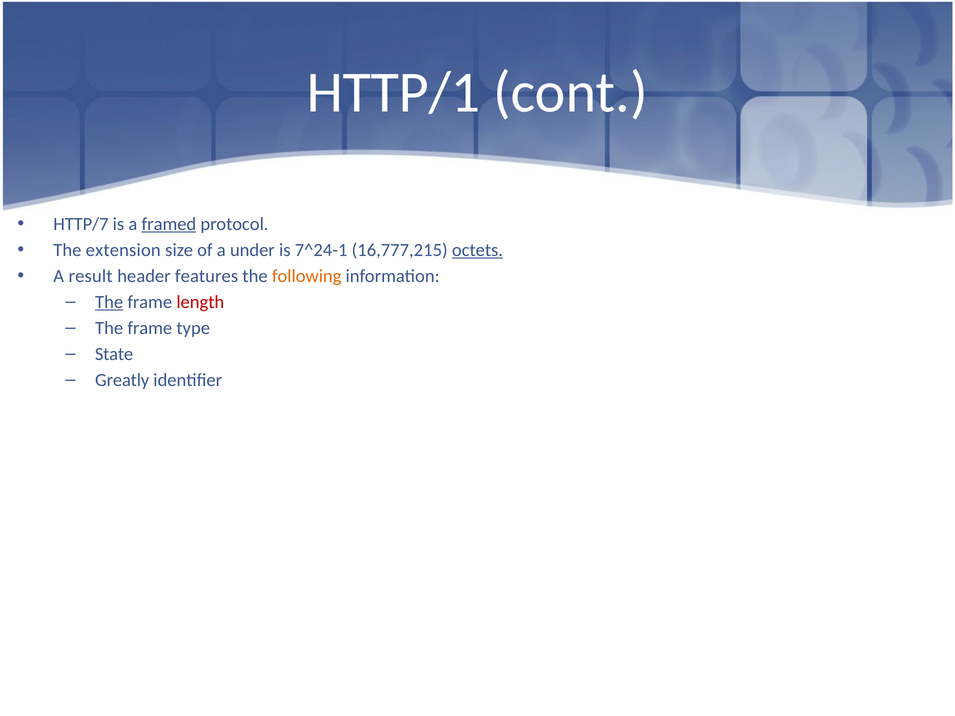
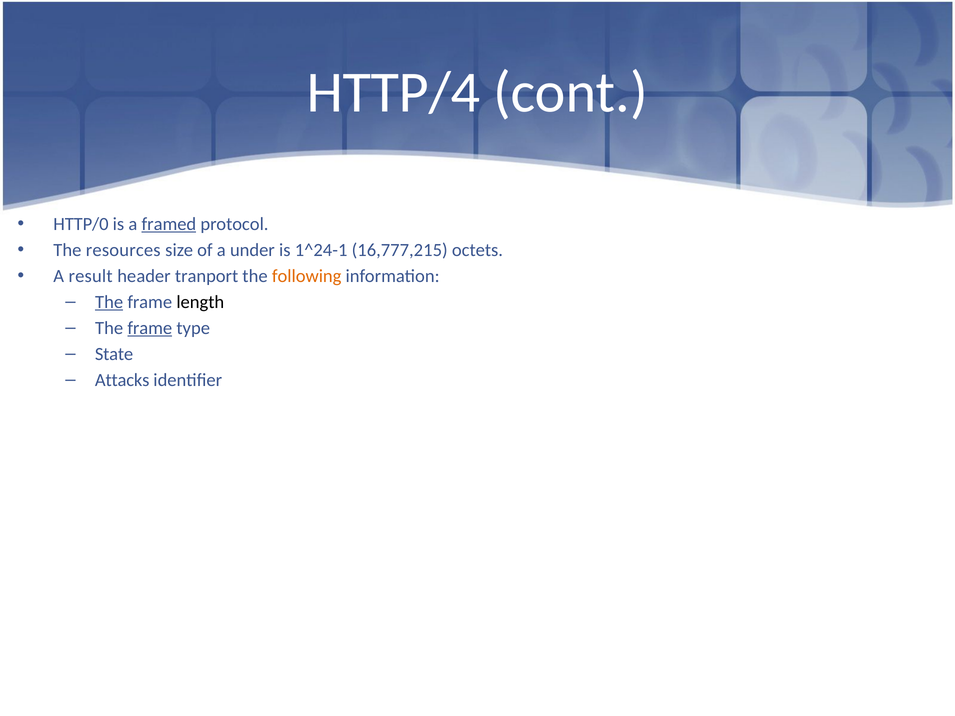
HTTP/1: HTTP/1 -> HTTP/4
HTTP/7: HTTP/7 -> HTTP/0
extension: extension -> resources
7^24-1: 7^24-1 -> 1^24-1
octets underline: present -> none
features: features -> tranport
length colour: red -> black
frame at (150, 328) underline: none -> present
Greatly: Greatly -> Attacks
